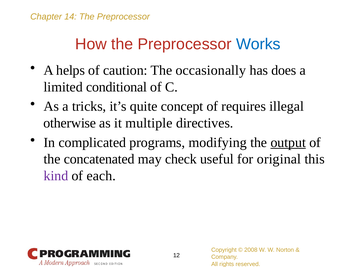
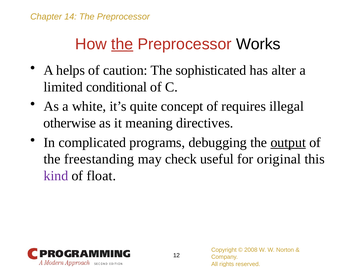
the at (122, 44) underline: none -> present
Works colour: blue -> black
occasionally: occasionally -> sophisticated
does: does -> alter
tricks: tricks -> white
multiple: multiple -> meaning
modifying: modifying -> debugging
concatenated: concatenated -> freestanding
each: each -> float
